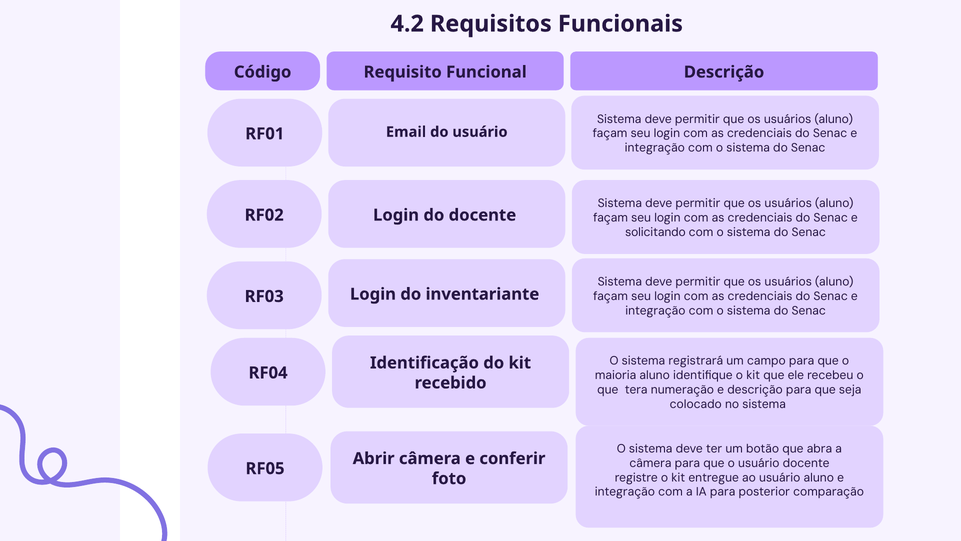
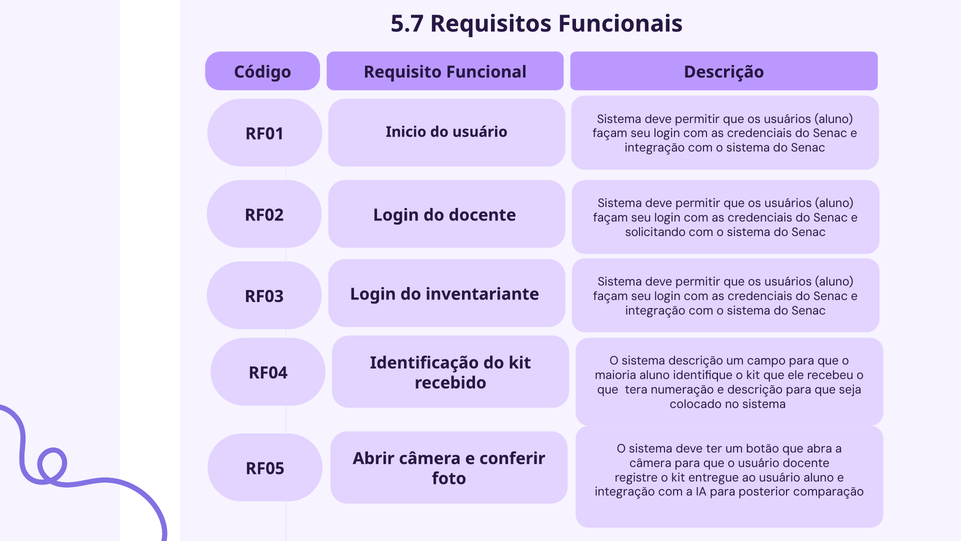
4.2: 4.2 -> 5.7
Email: Email -> Inicio
sistema registrará: registrará -> descrição
